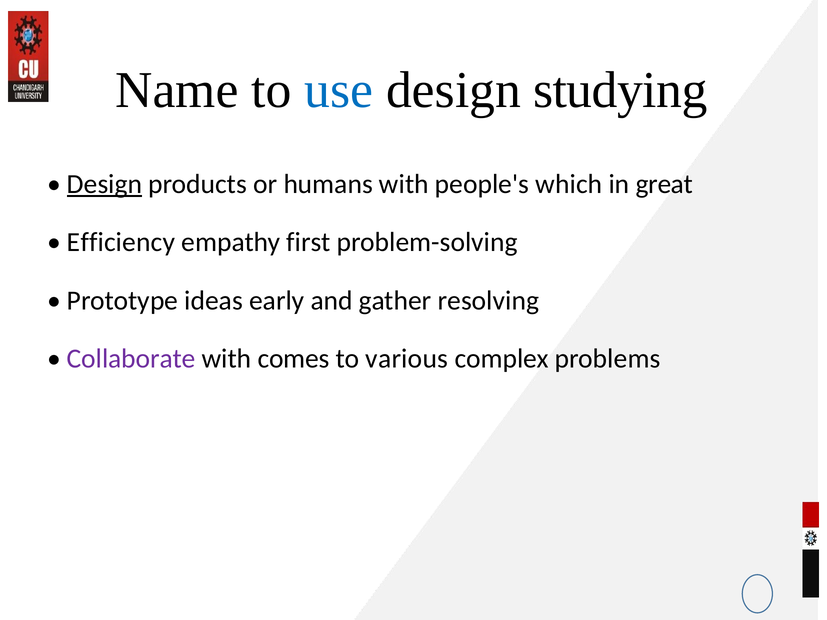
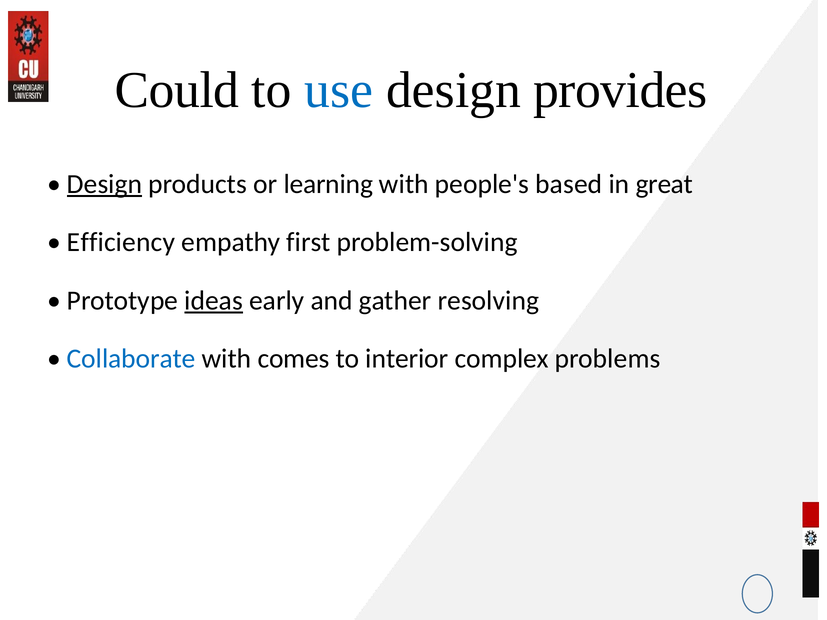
Name: Name -> Could
studying: studying -> provides
humans: humans -> learning
which: which -> based
ideas underline: none -> present
Collaborate colour: purple -> blue
various: various -> interior
